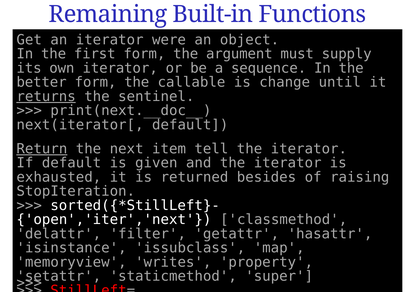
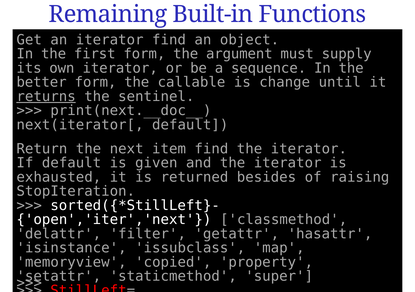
iterator were: were -> find
Return underline: present -> none
item tell: tell -> find
writes: writes -> copied
